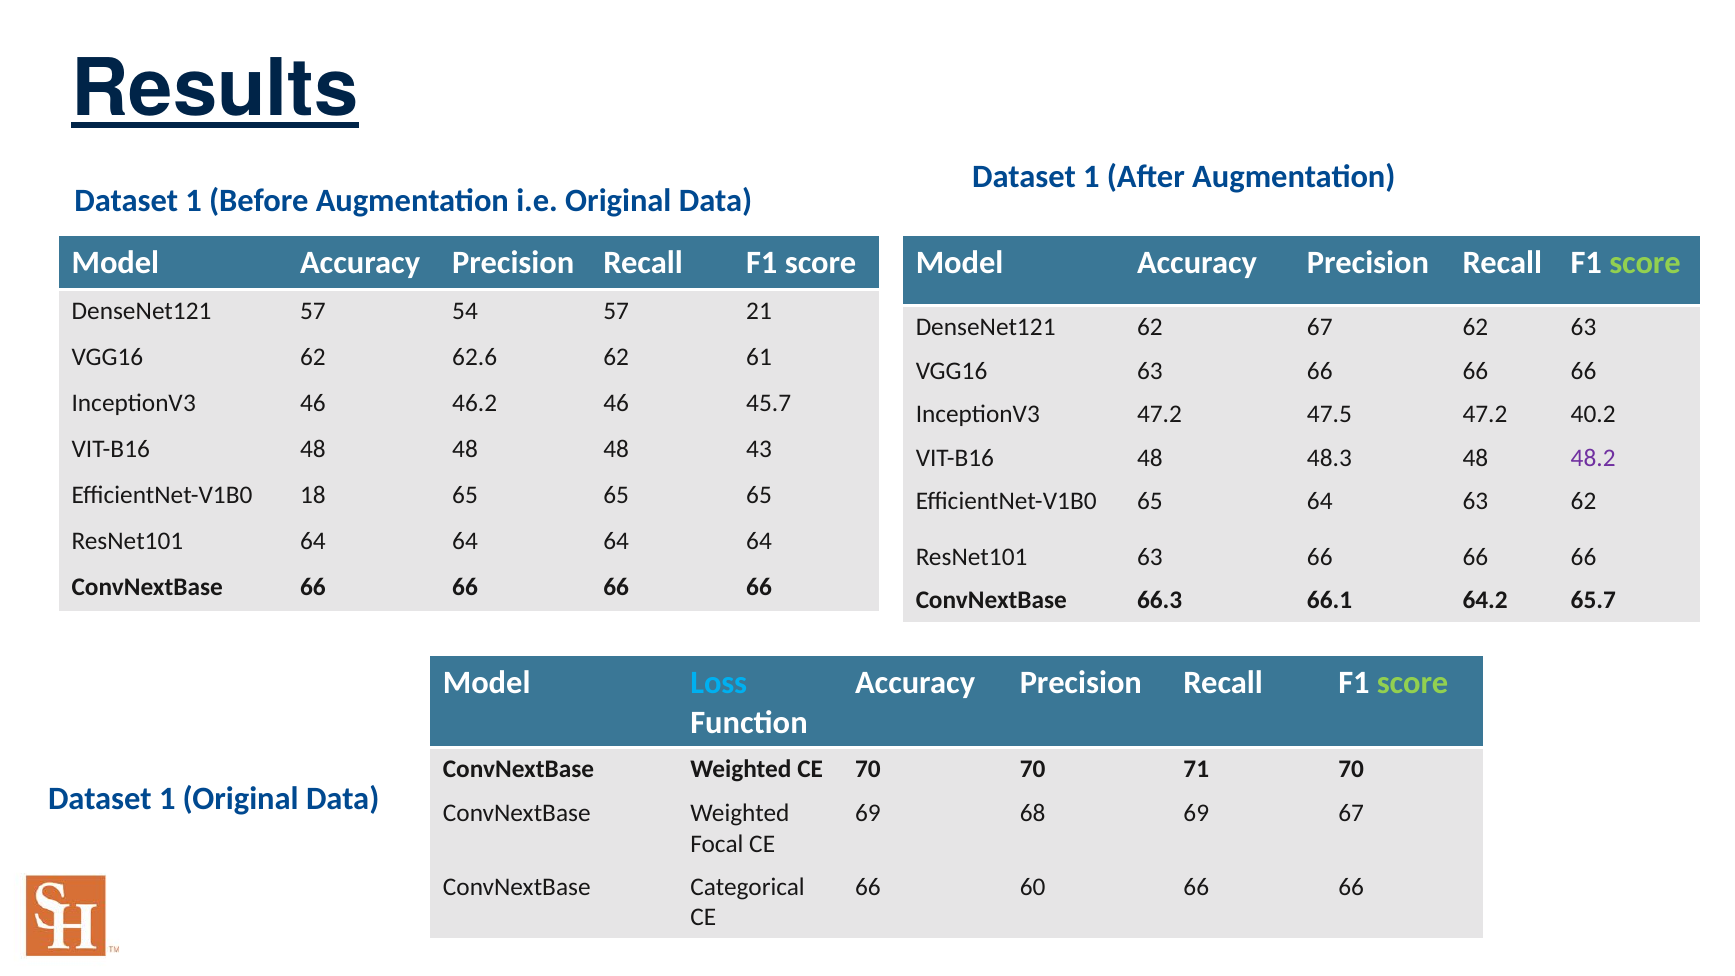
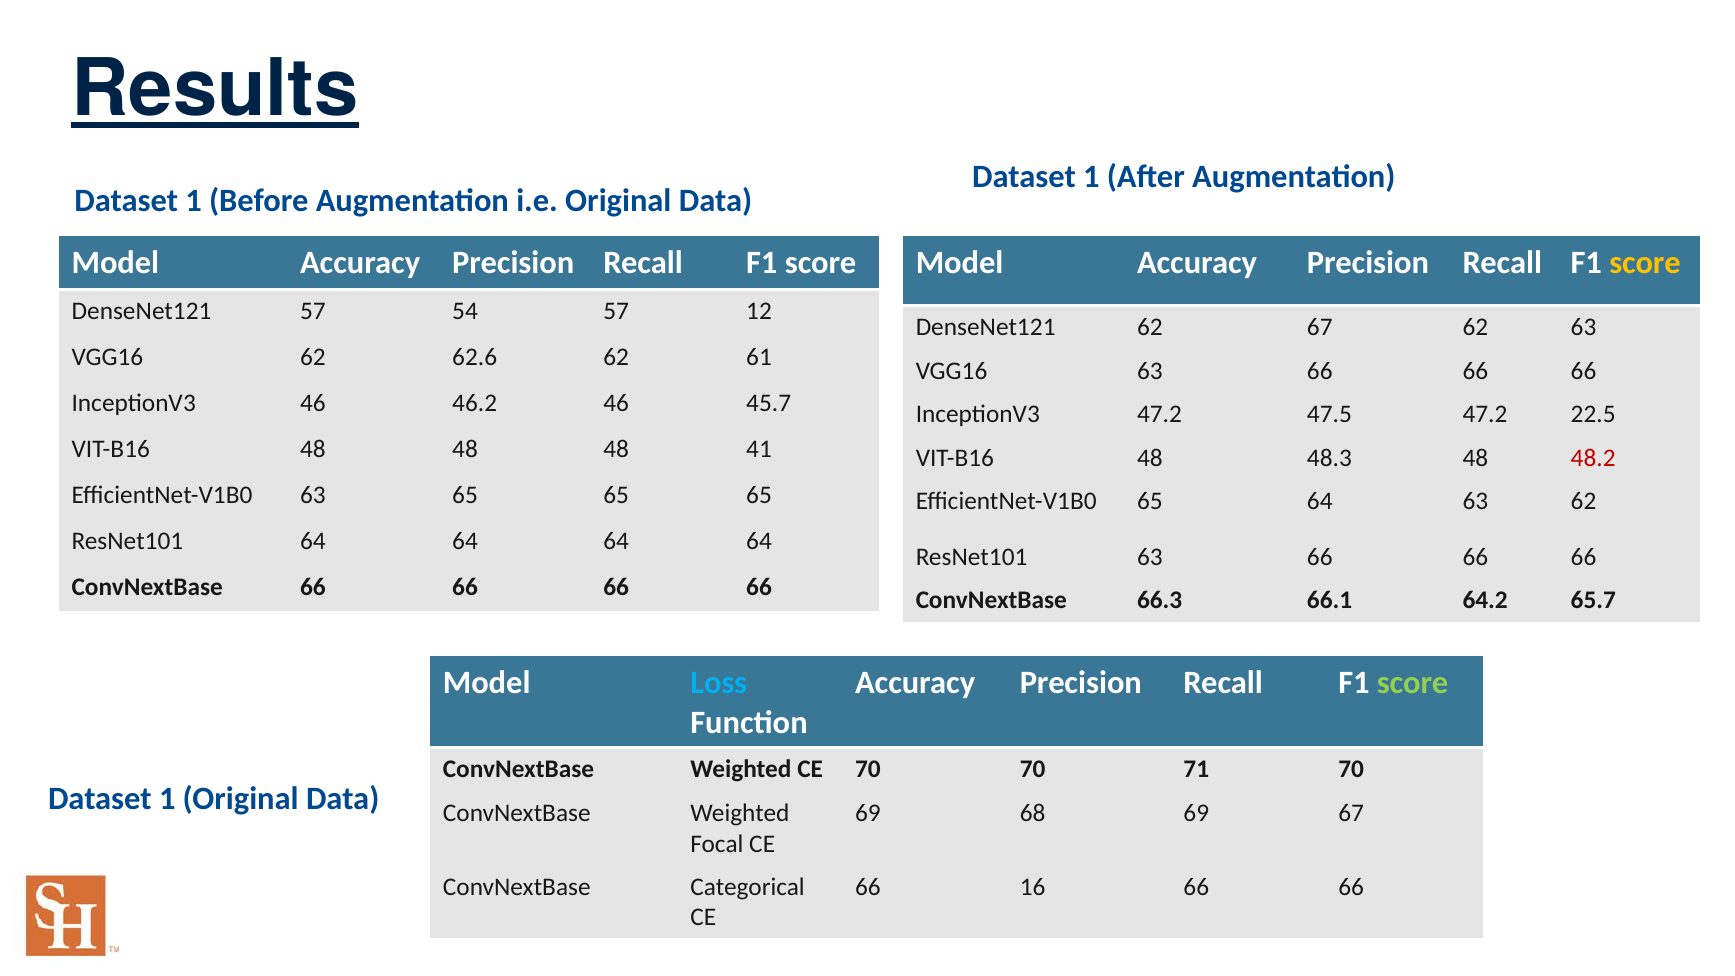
score at (1645, 263) colour: light green -> yellow
21: 21 -> 12
40.2: 40.2 -> 22.5
43: 43 -> 41
48.2 colour: purple -> red
EfficientNet-V1B0 18: 18 -> 63
60: 60 -> 16
